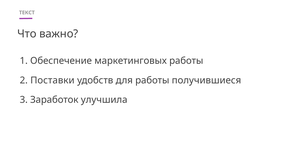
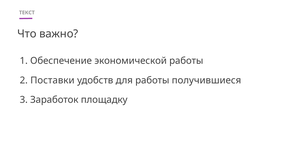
маркетинговых: маркетинговых -> экономической
улучшила: улучшила -> площадку
